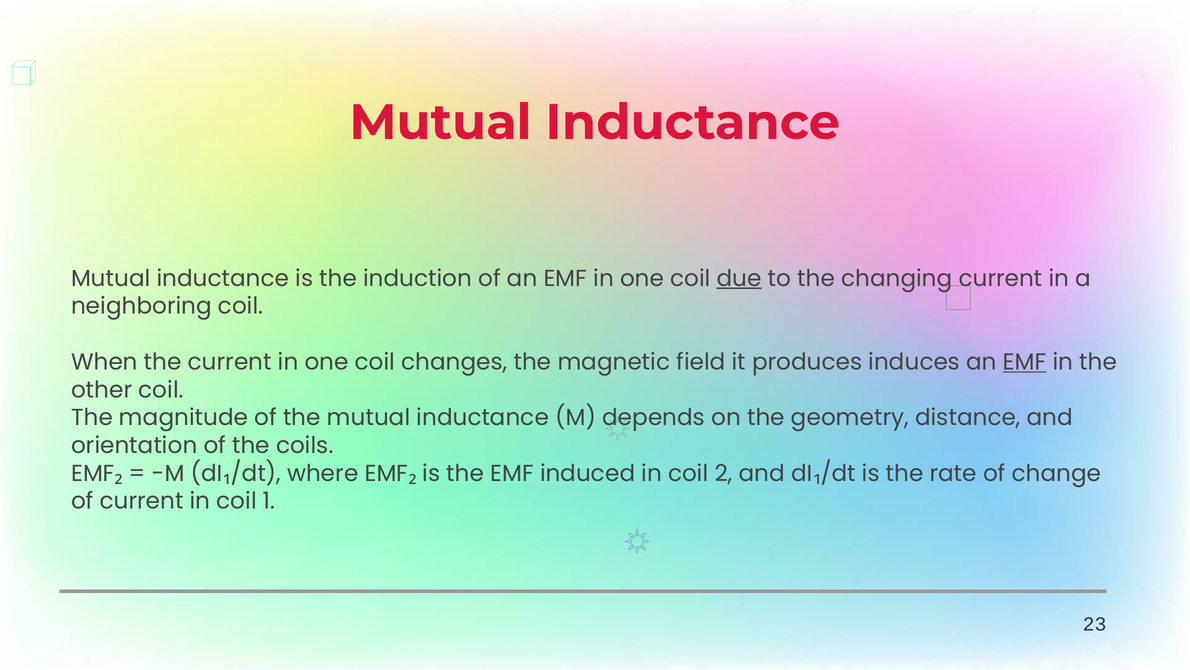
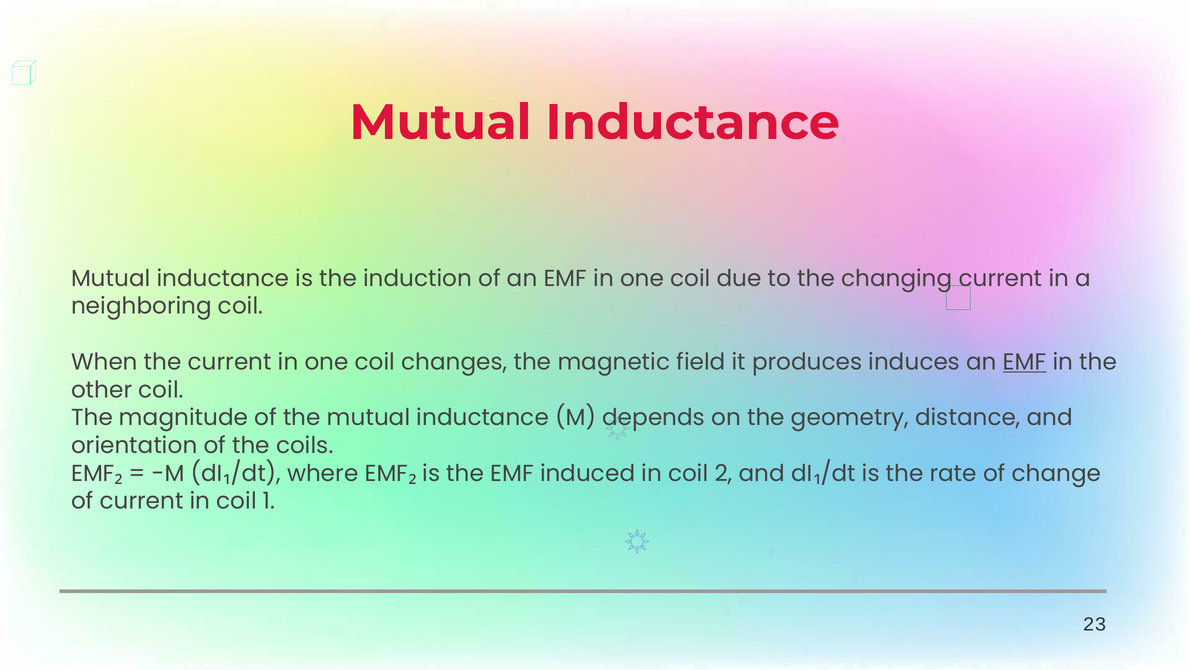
due underline: present -> none
